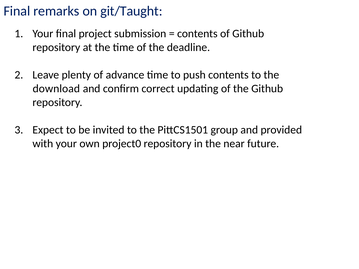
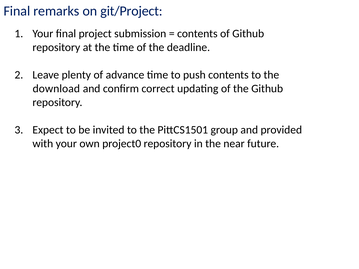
git/Taught: git/Taught -> git/Project
